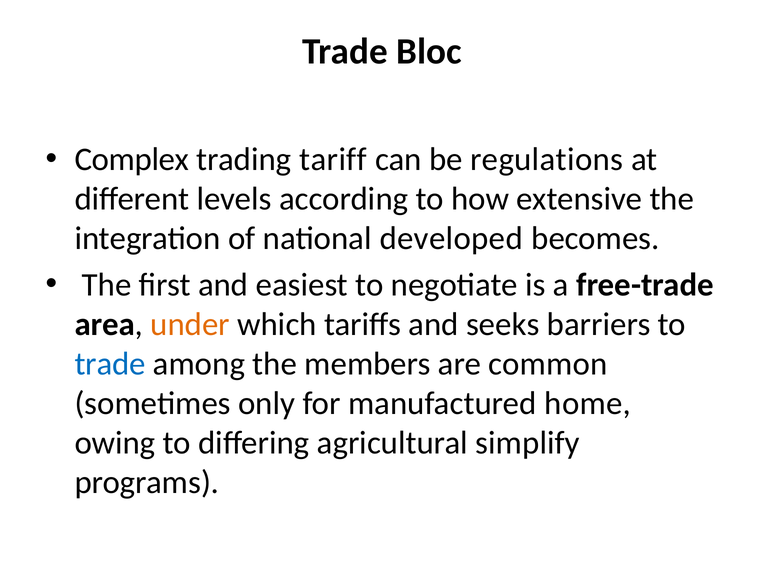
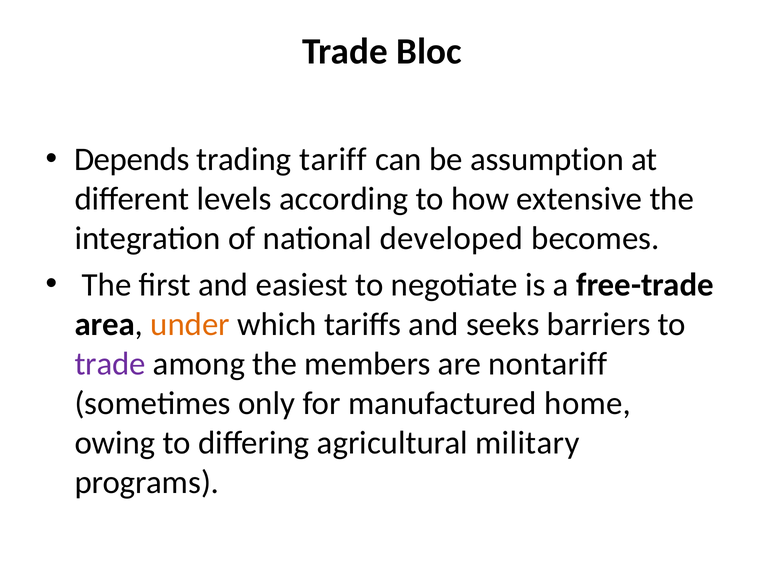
Complex: Complex -> Depends
regulations: regulations -> assumption
trade at (110, 364) colour: blue -> purple
common: common -> nontariff
simplify: simplify -> military
